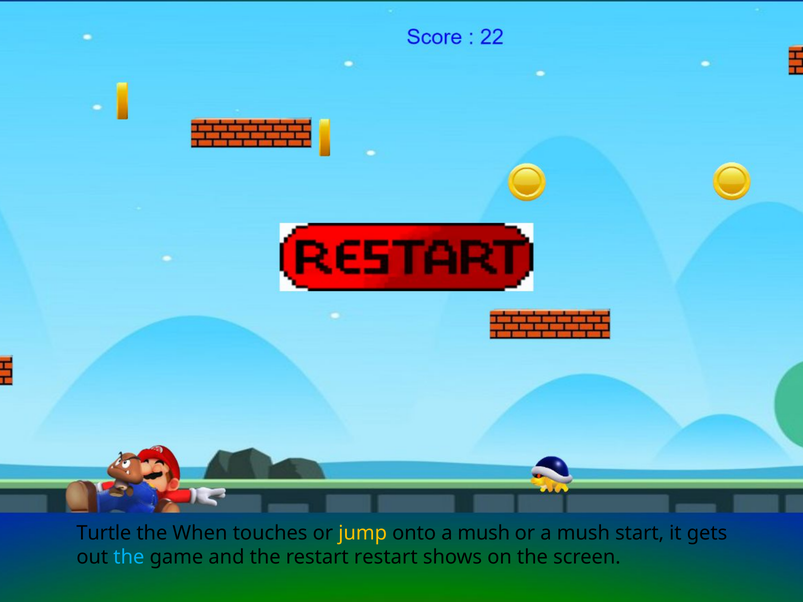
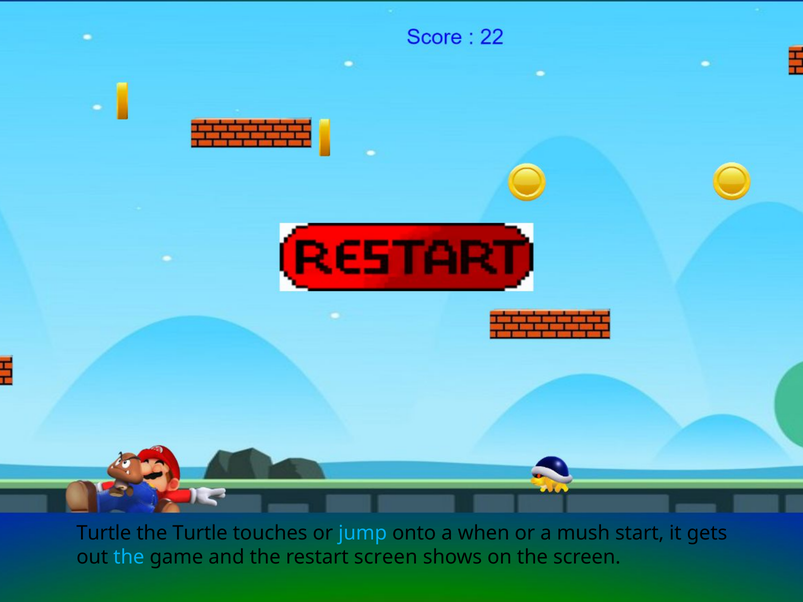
the When: When -> Turtle
jump colour: yellow -> light blue
onto a mush: mush -> when
restart restart: restart -> screen
